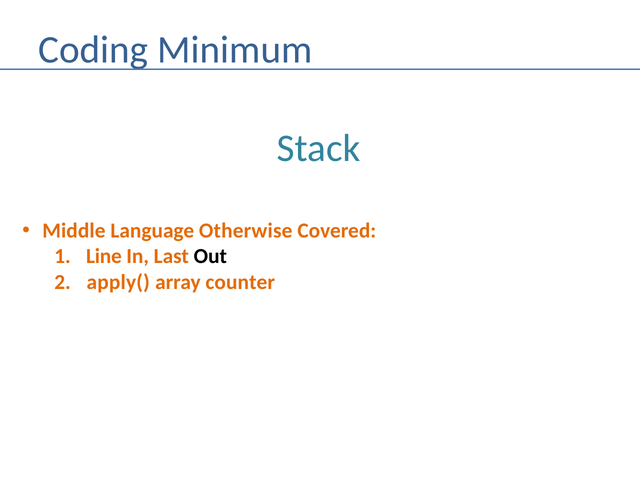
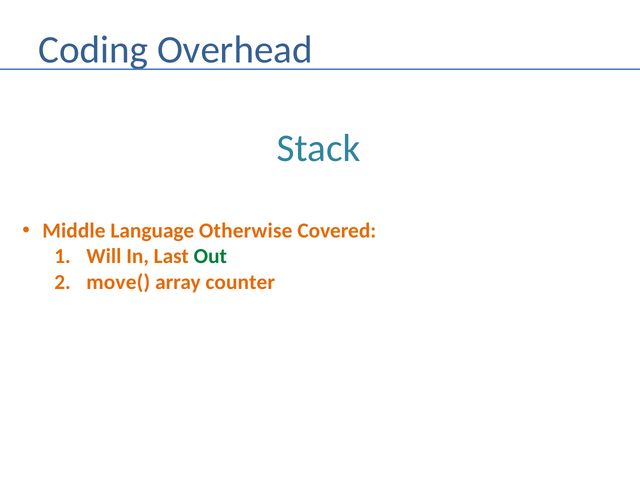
Minimum: Minimum -> Overhead
Line: Line -> Will
Out colour: black -> green
apply(: apply( -> move(
